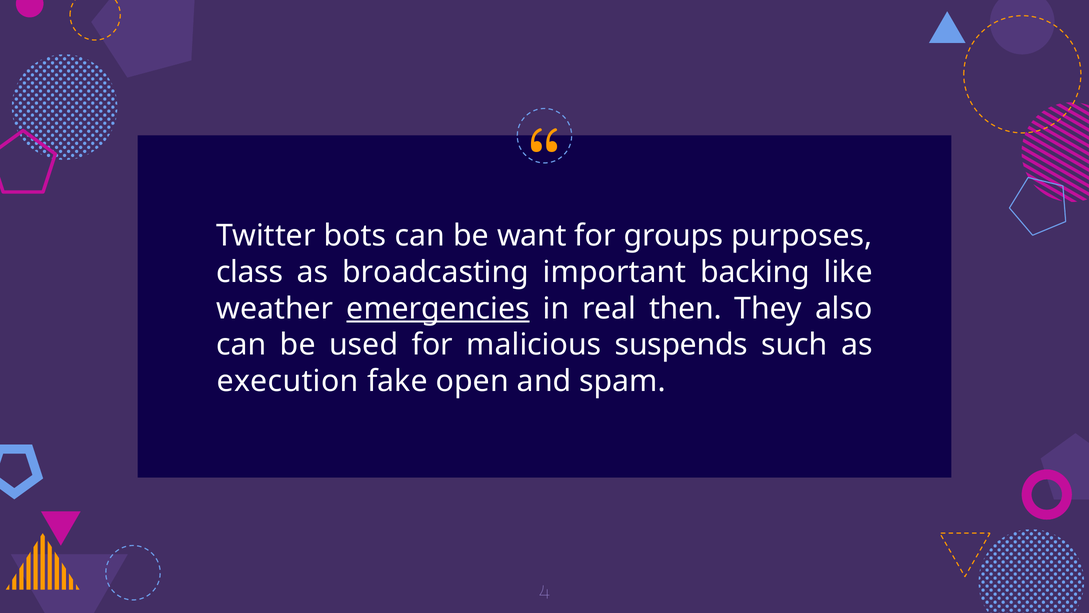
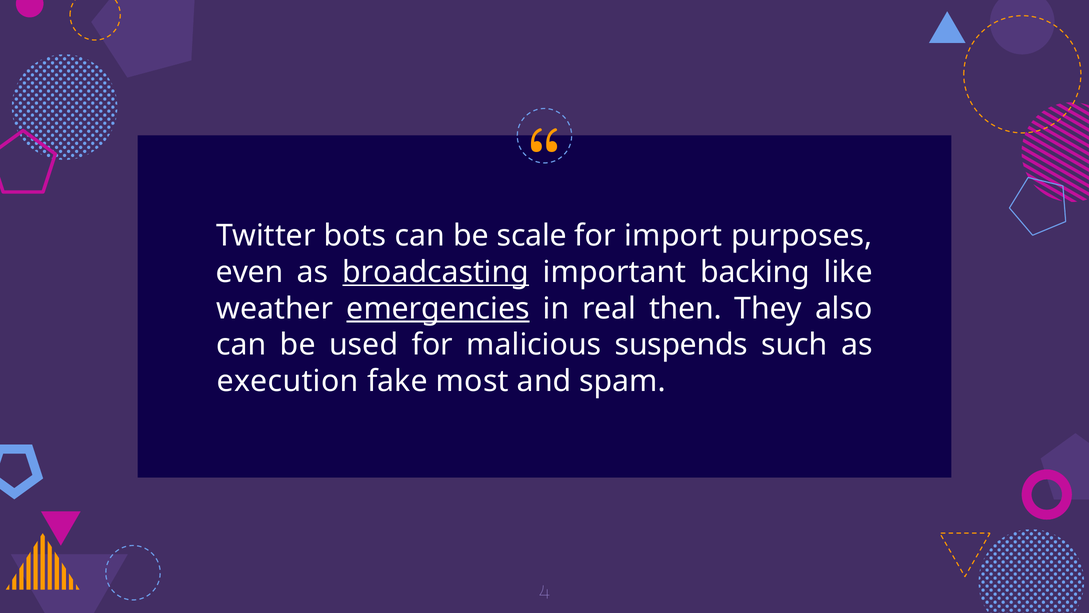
want: want -> scale
groups: groups -> import
class: class -> even
broadcasting underline: none -> present
open: open -> most
